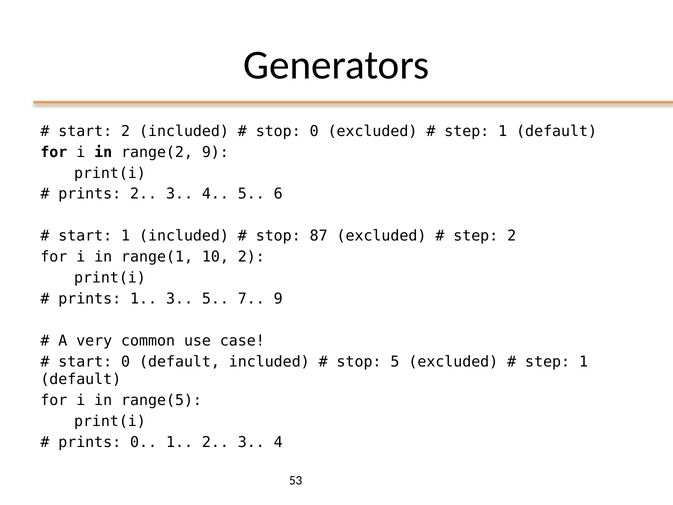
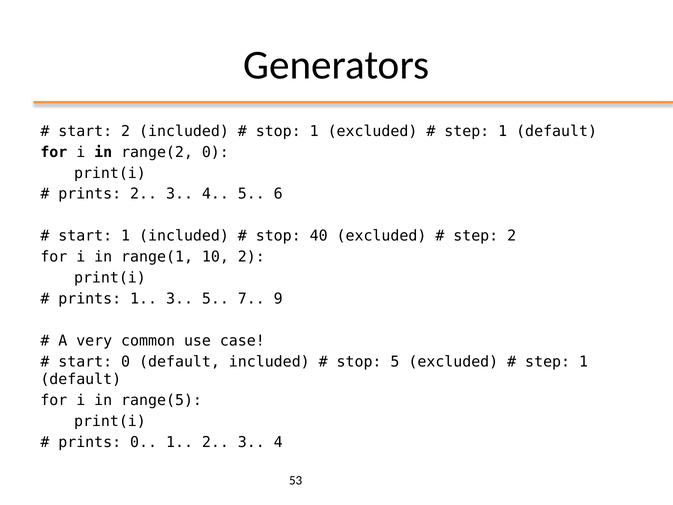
stop 0: 0 -> 1
range(2 9: 9 -> 0
87: 87 -> 40
